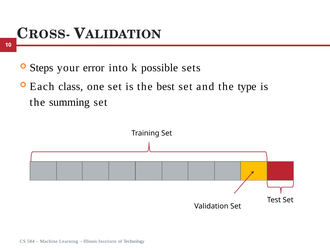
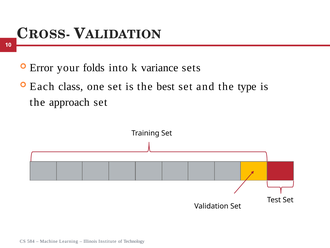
Steps: Steps -> Error
error: error -> folds
possible: possible -> variance
summing: summing -> approach
